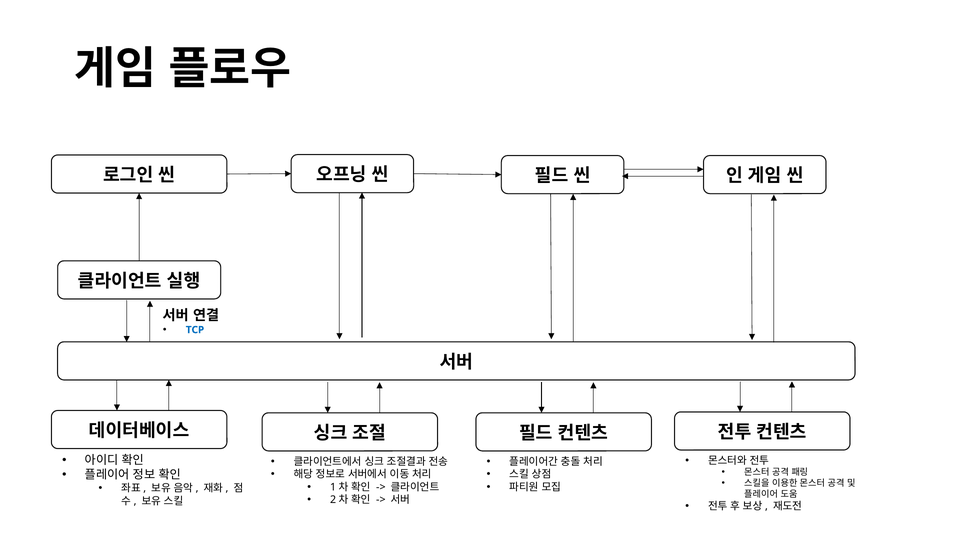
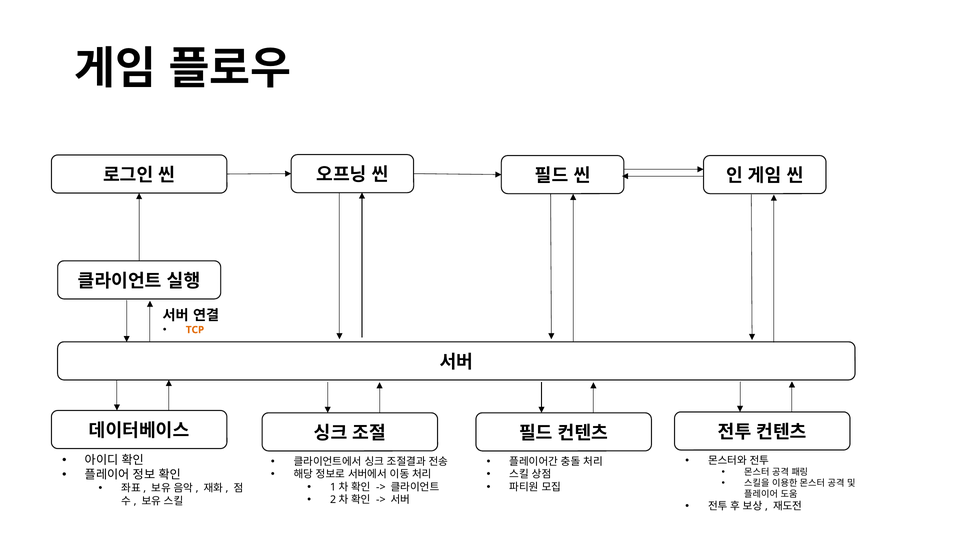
TCP colour: blue -> orange
